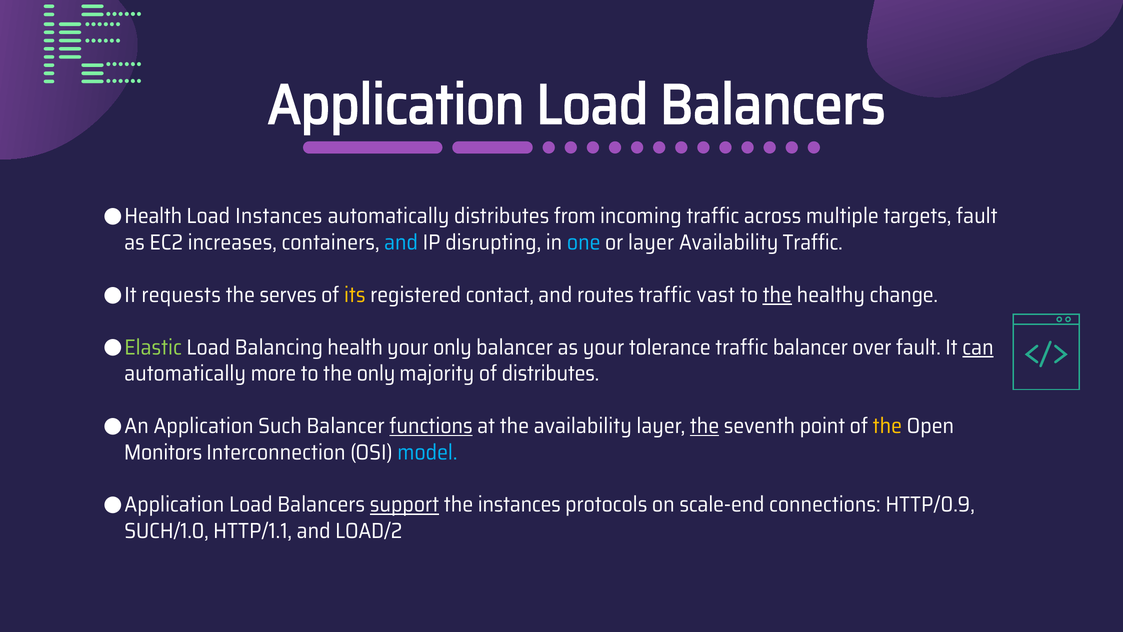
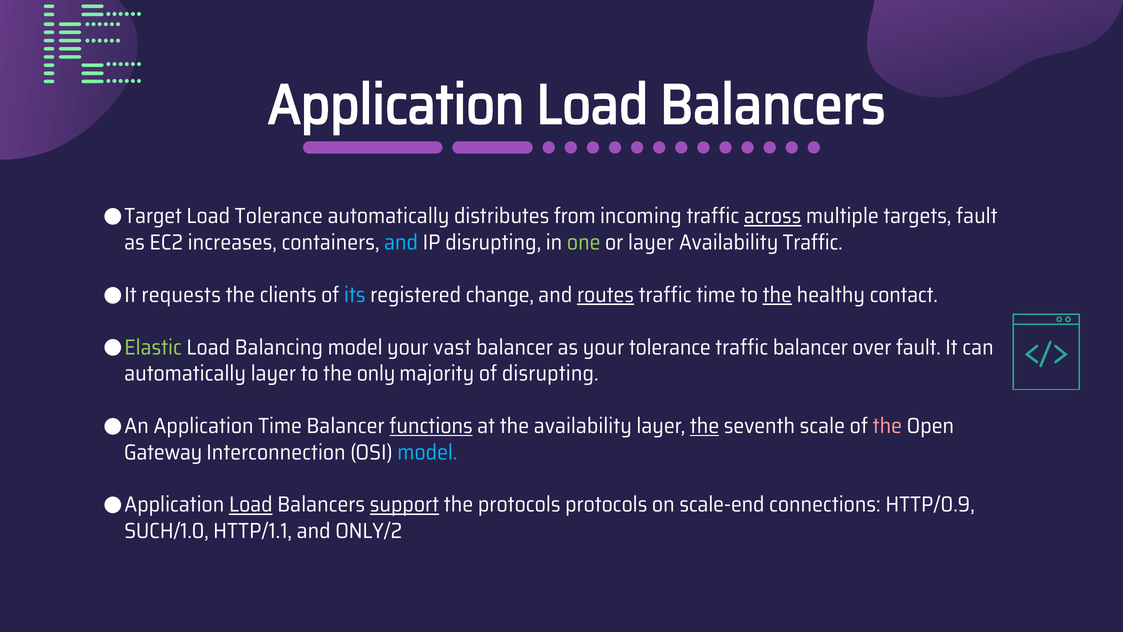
Health at (153, 216): Health -> Target
Load Instances: Instances -> Tolerance
across underline: none -> present
one colour: light blue -> light green
serves: serves -> clients
its colour: yellow -> light blue
contact: contact -> change
routes underline: none -> present
traffic vast: vast -> time
change: change -> contact
Balancing health: health -> model
your only: only -> vast
can underline: present -> none
automatically more: more -> layer
of distributes: distributes -> disrupting
Application Such: Such -> Time
point: point -> scale
the at (887, 426) colour: yellow -> pink
Monitors: Monitors -> Gateway
Load at (251, 505) underline: none -> present
the instances: instances -> protocols
LOAD/2: LOAD/2 -> ONLY/2
